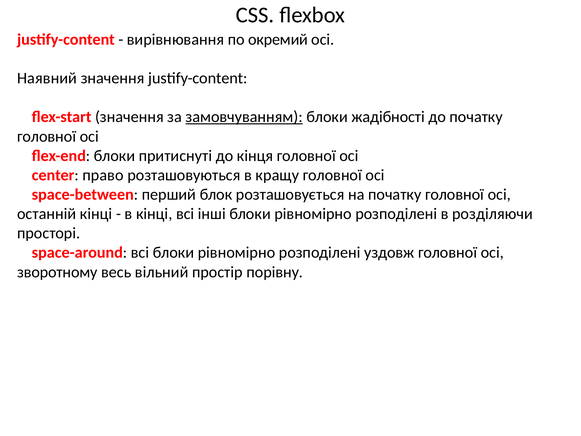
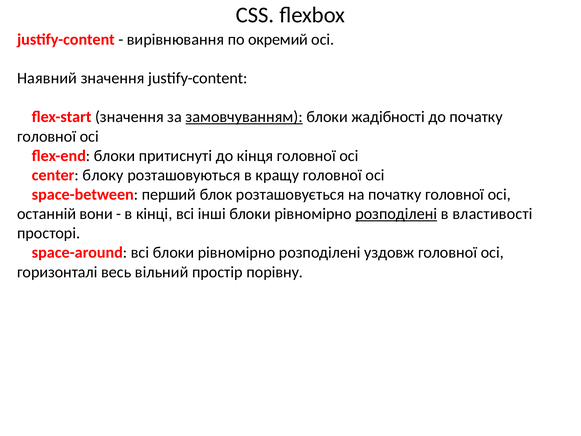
право: право -> блоку
останній кінці: кінці -> вони
розподілені at (396, 214) underline: none -> present
розділяючи: розділяючи -> властивості
зворотному: зворотному -> горизонталі
